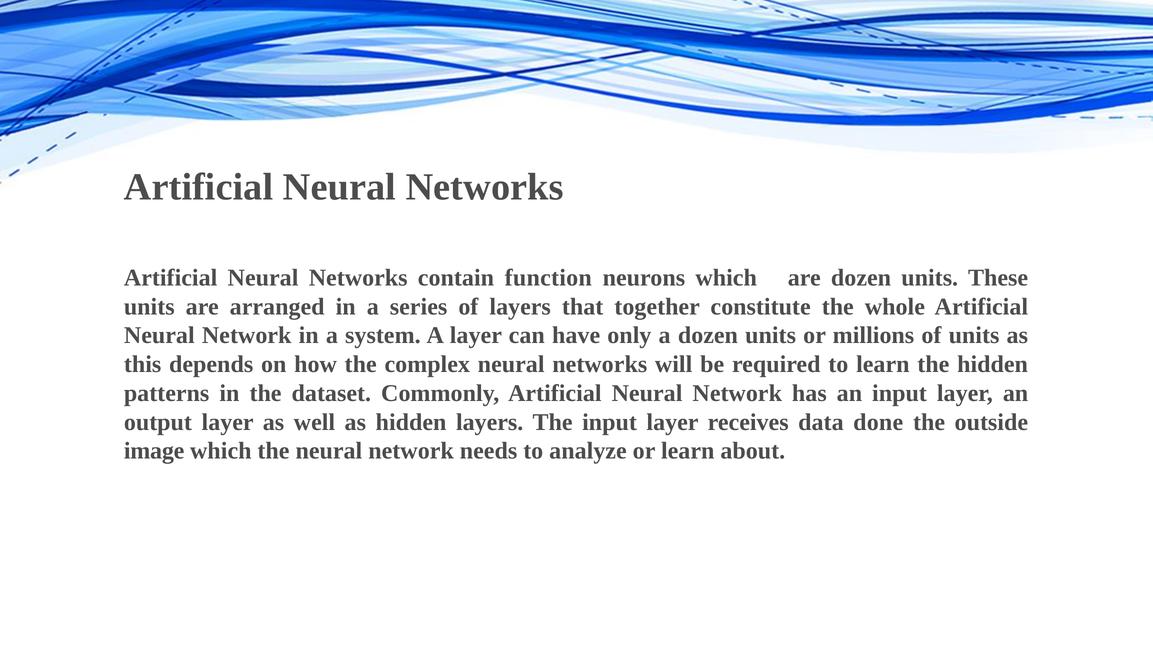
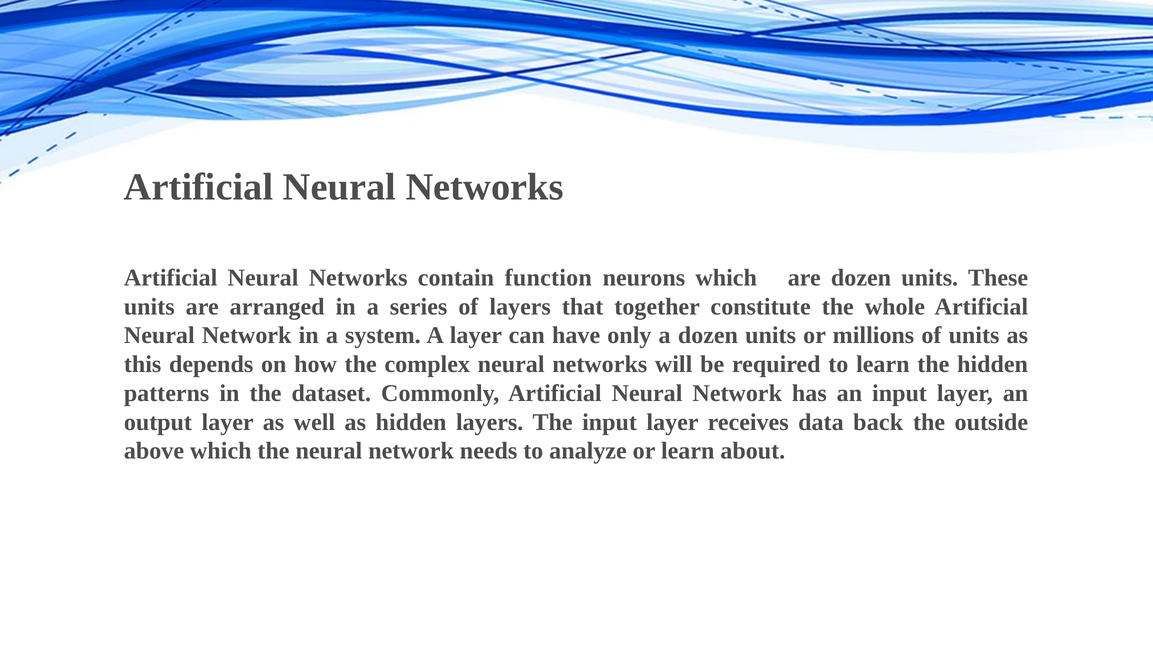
done: done -> back
image: image -> above
